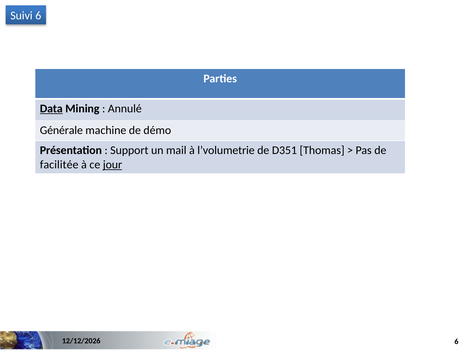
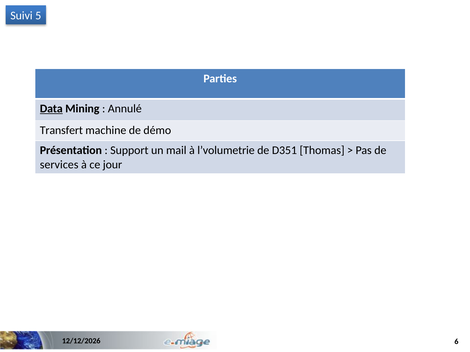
Suivi 6: 6 -> 5
Générale: Générale -> Transfert
facilitée: facilitée -> services
jour underline: present -> none
